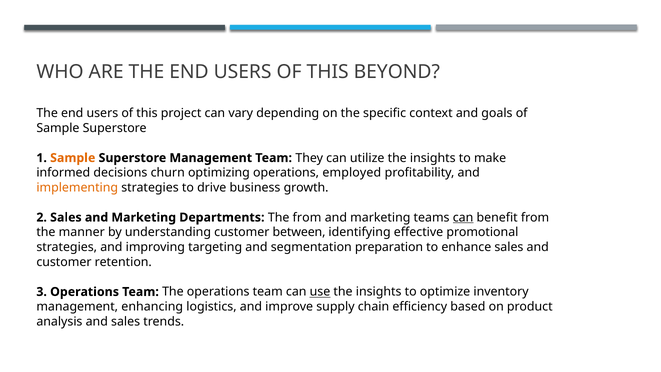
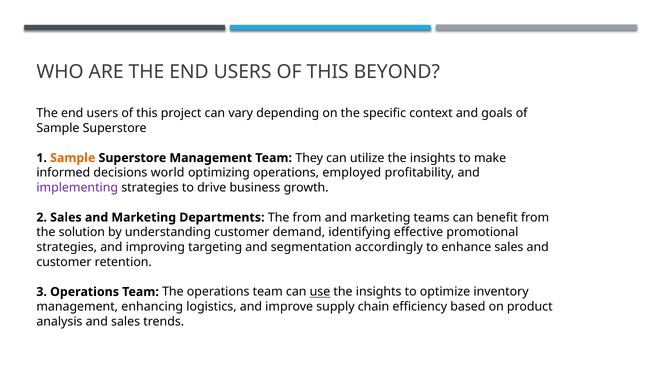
churn: churn -> world
implementing colour: orange -> purple
can at (463, 217) underline: present -> none
manner: manner -> solution
between: between -> demand
preparation: preparation -> accordingly
